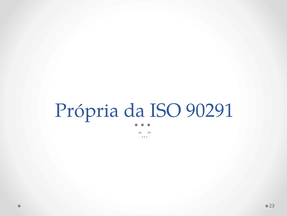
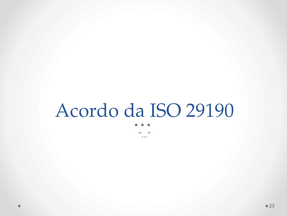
Própria: Própria -> Acordo
90291: 90291 -> 29190
